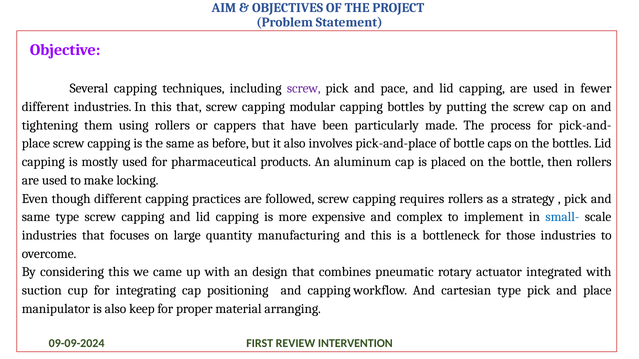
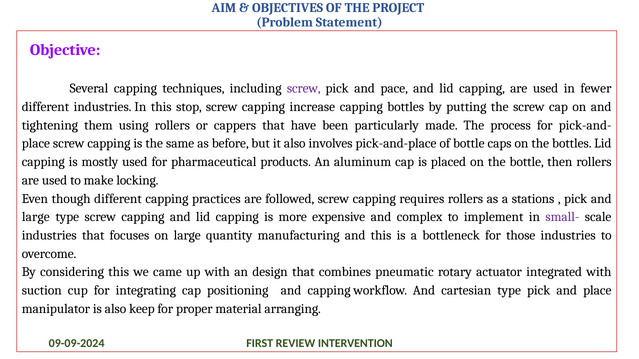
this that: that -> stop
modular: modular -> increase
strategy: strategy -> stations
same at (36, 217): same -> large
small- colour: blue -> purple
